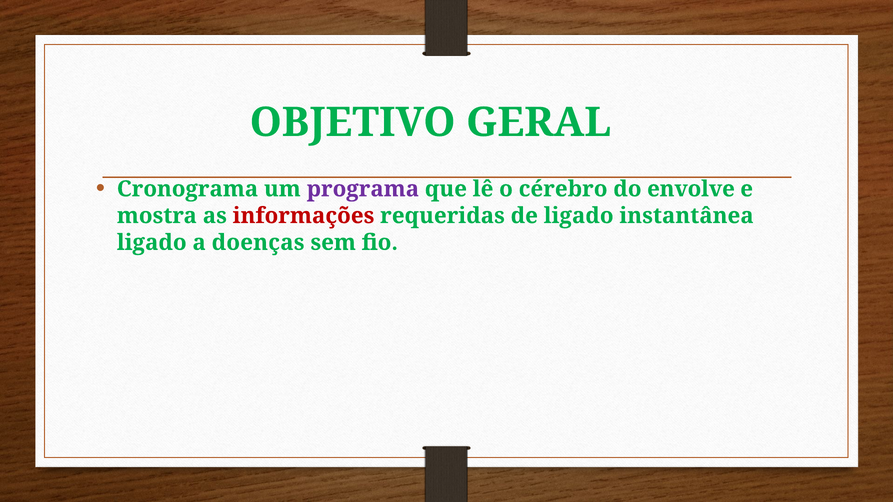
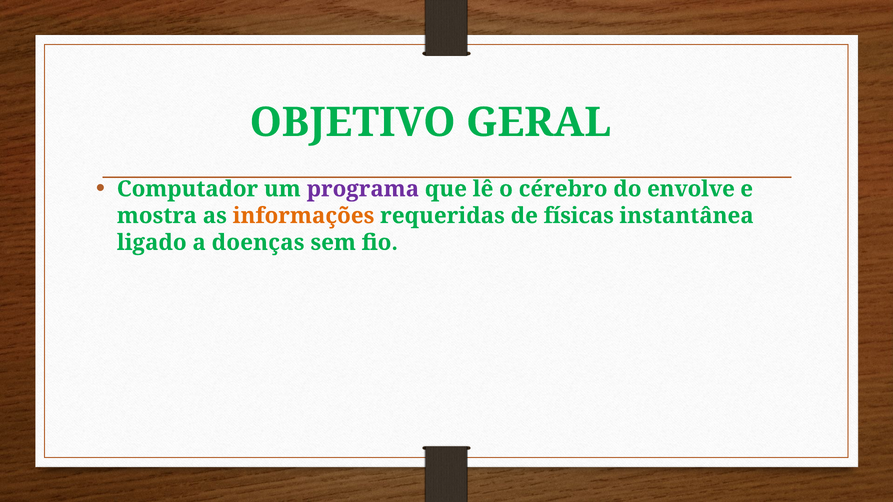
Cronograma: Cronograma -> Computador
informações colour: red -> orange
de ligado: ligado -> físicas
